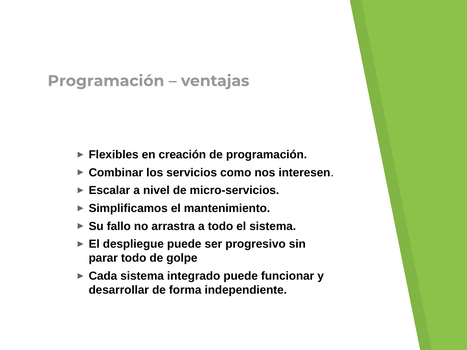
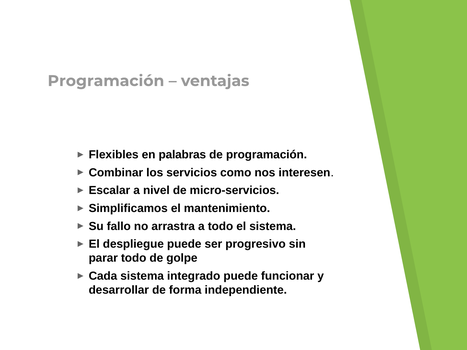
creación: creación -> palabras
